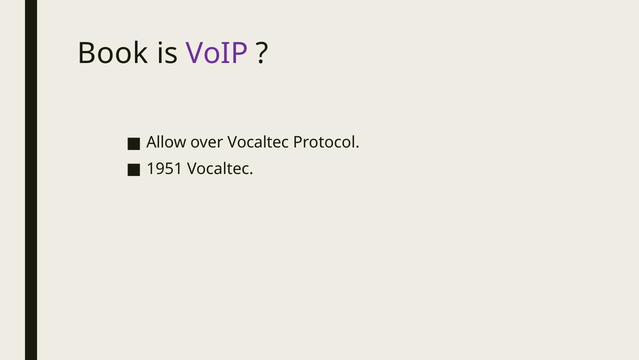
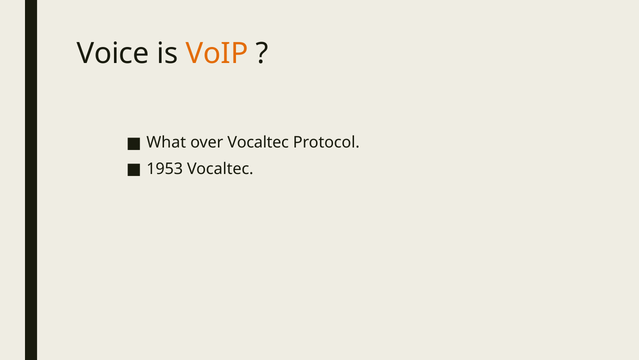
Book: Book -> Voice
VoIP colour: purple -> orange
Allow: Allow -> What
1951: 1951 -> 1953
